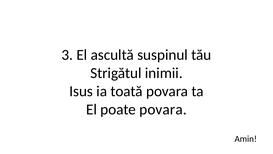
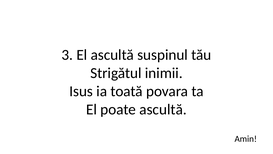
poate povara: povara -> ascultă
